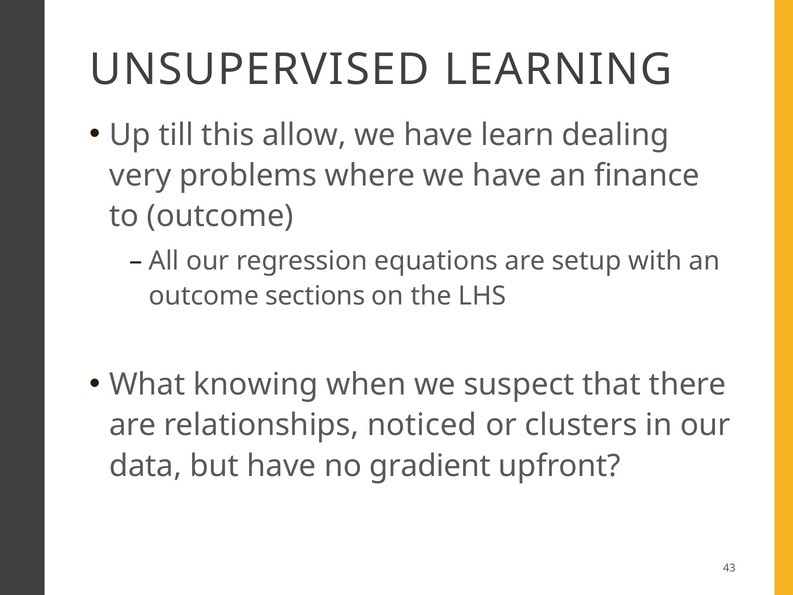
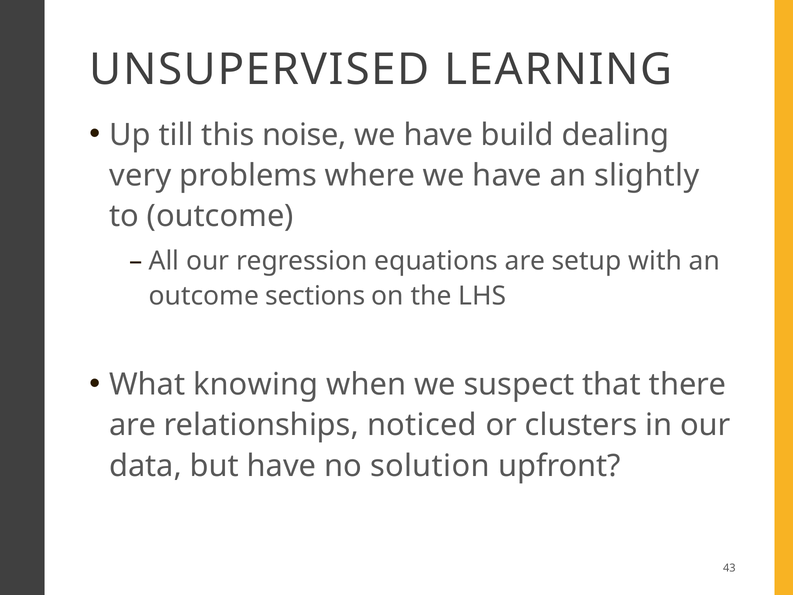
allow: allow -> noise
learn: learn -> build
finance: finance -> slightly
gradient: gradient -> solution
